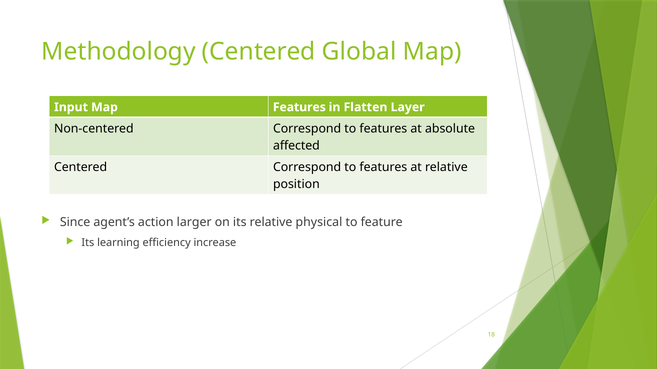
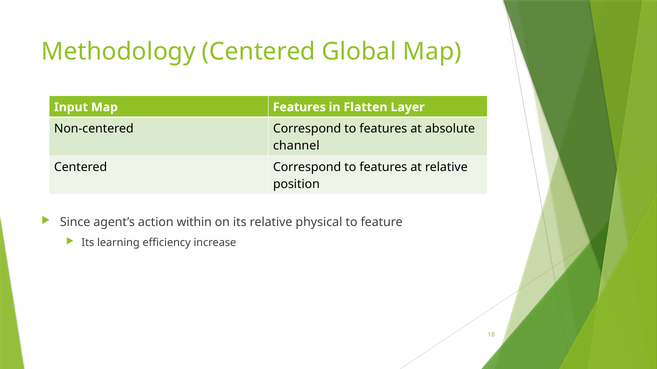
affected: affected -> channel
larger: larger -> within
